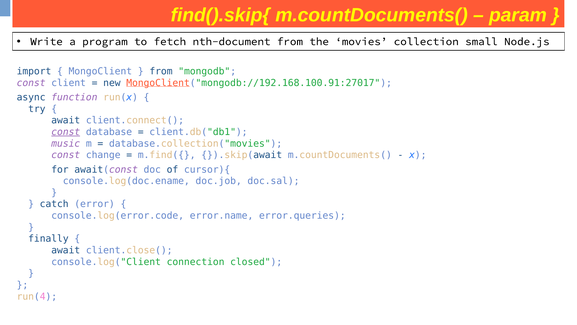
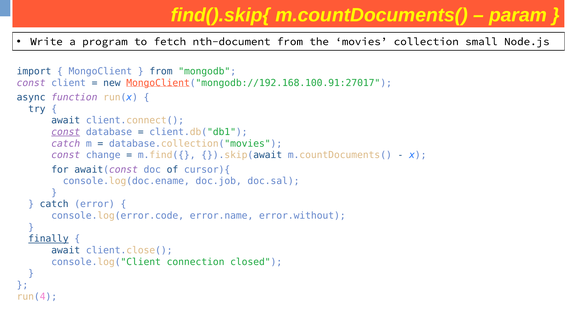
music at (66, 143): music -> catch
error.queries: error.queries -> error.without
finally underline: none -> present
